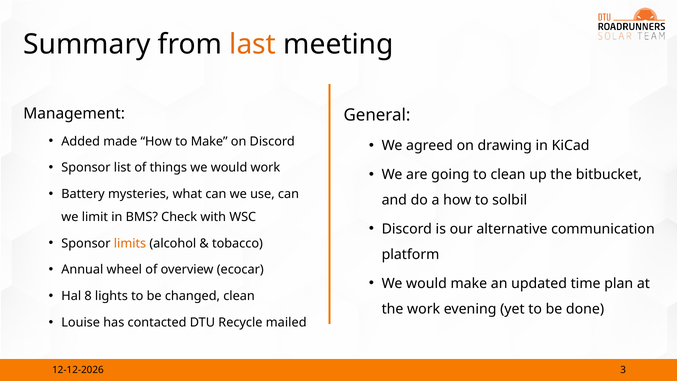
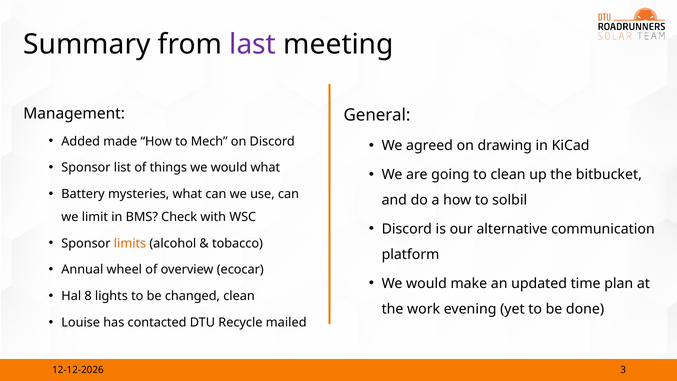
last colour: orange -> purple
to Make: Make -> Mech
would work: work -> what
